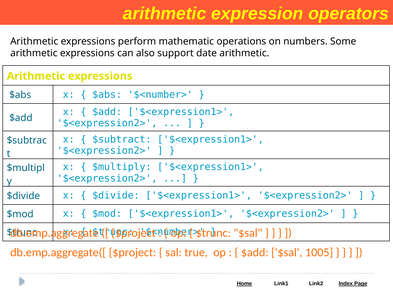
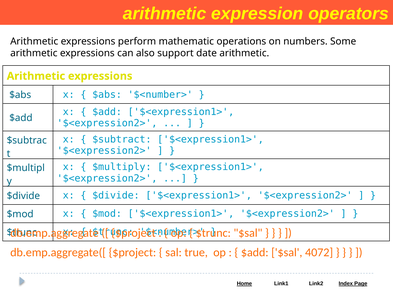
1005: 1005 -> 4072
